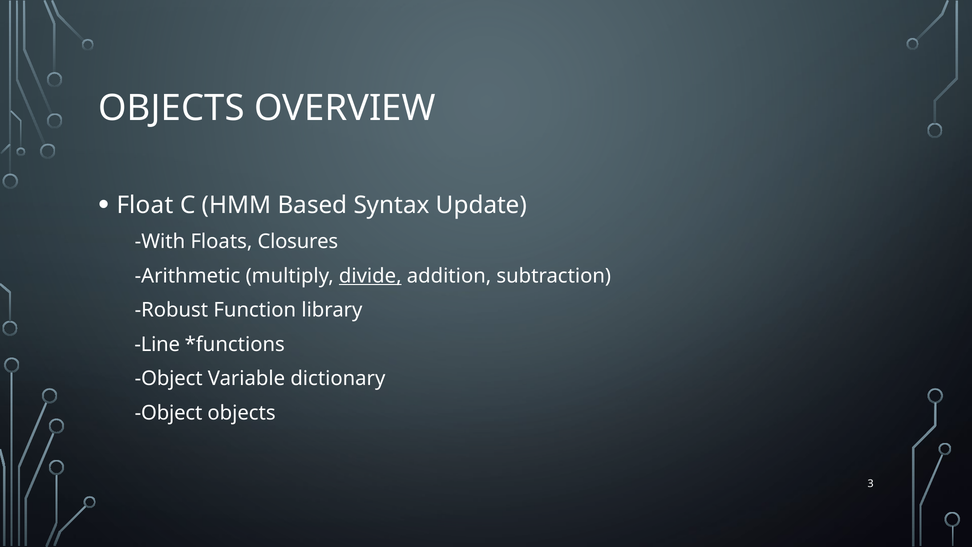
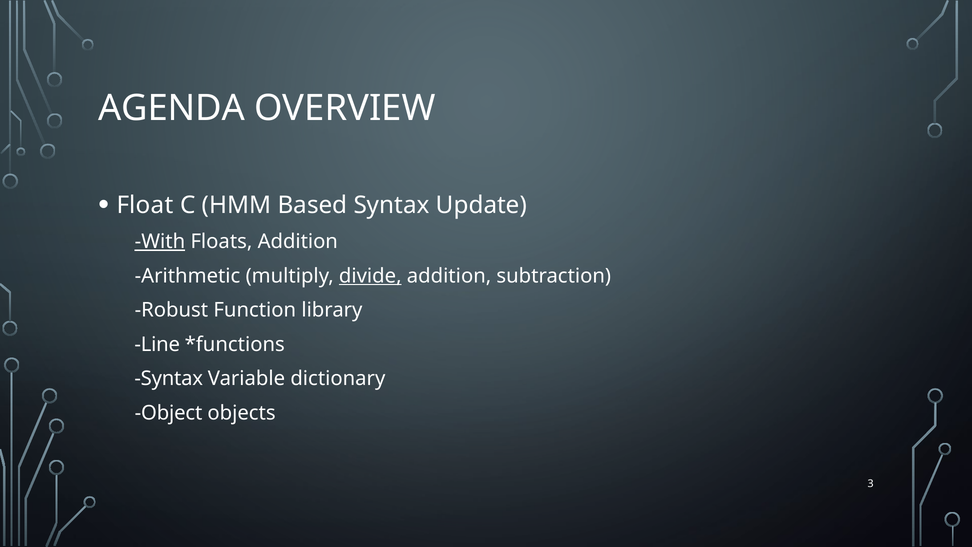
OBJECTS at (172, 108): OBJECTS -> AGENDA
With underline: none -> present
Floats Closures: Closures -> Addition
Object at (169, 378): Object -> Syntax
